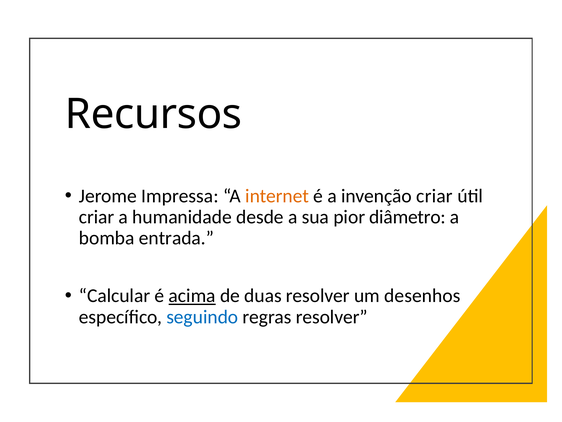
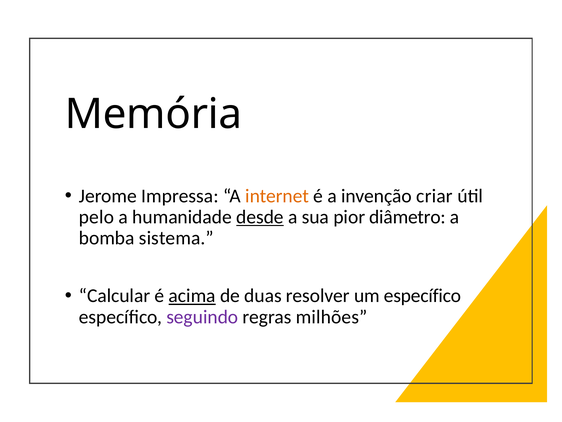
Recursos: Recursos -> Memória
criar at (97, 217): criar -> pelo
desde underline: none -> present
entrada: entrada -> sistema
um desenhos: desenhos -> específico
seguindo colour: blue -> purple
regras resolver: resolver -> milhões
